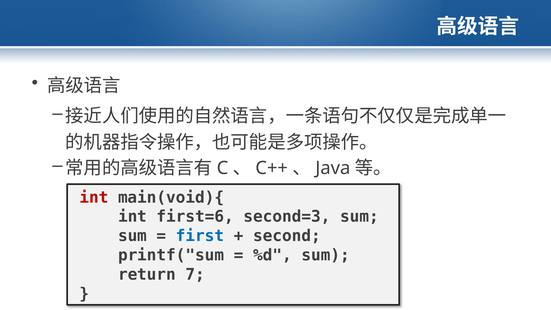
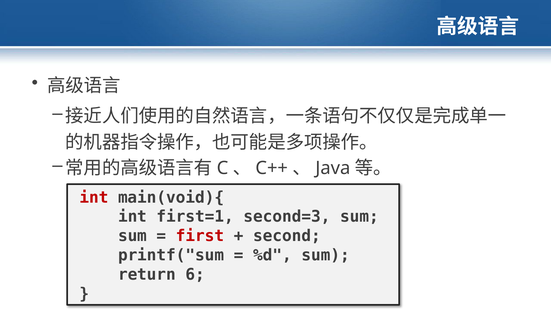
first=6: first=6 -> first=1
first colour: blue -> red
7: 7 -> 6
